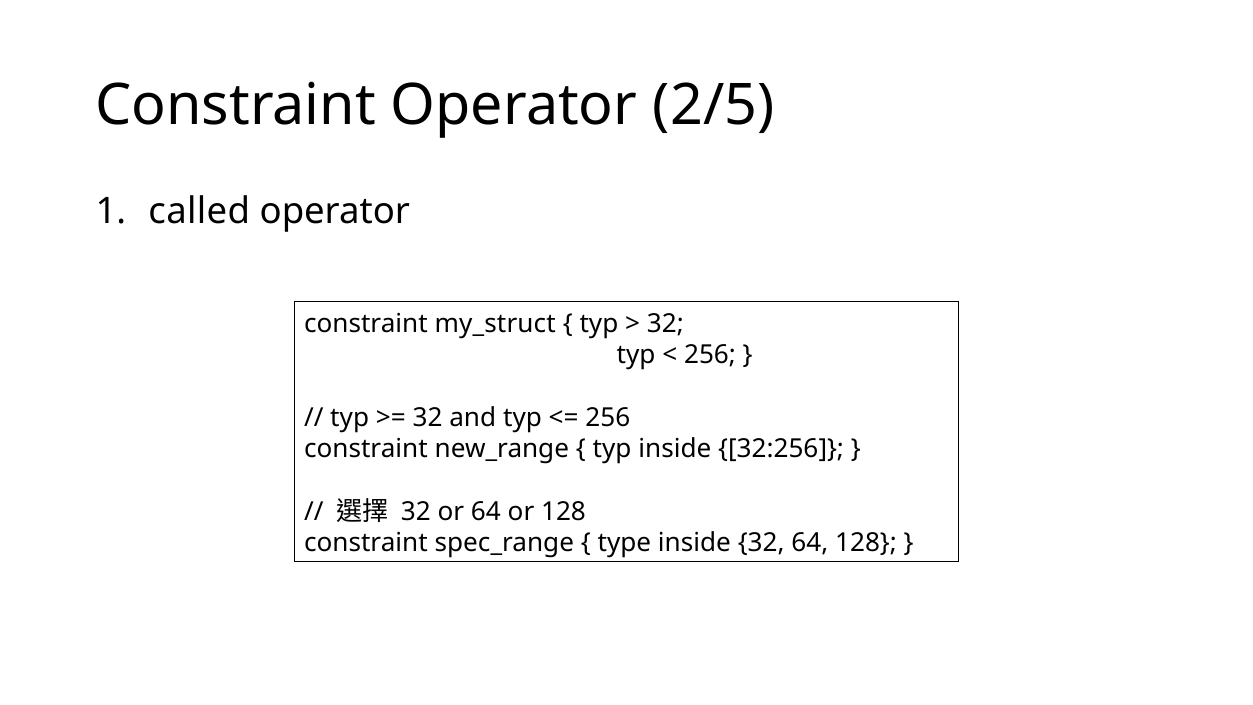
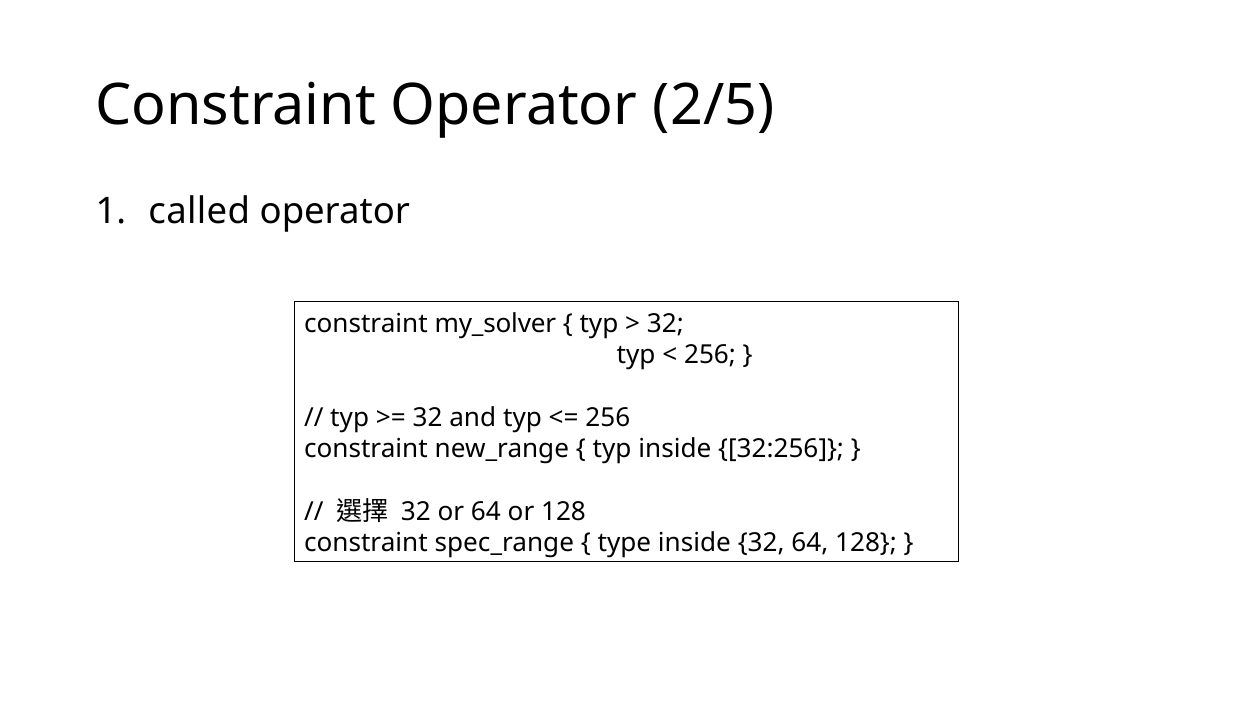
my_struct: my_struct -> my_solver
